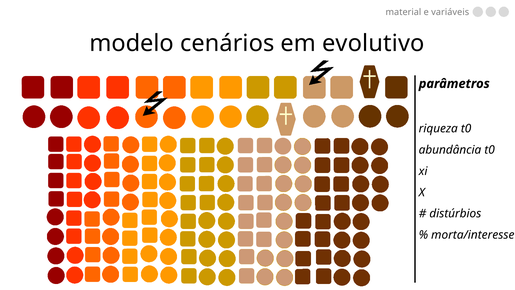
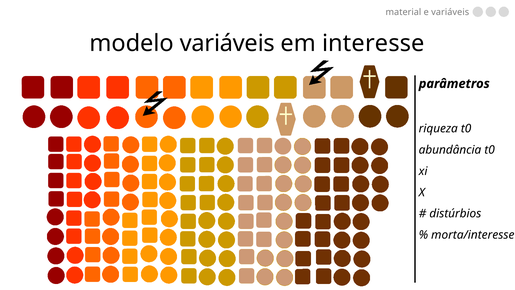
modelo cenários: cenários -> variáveis
evolutivo: evolutivo -> interesse
